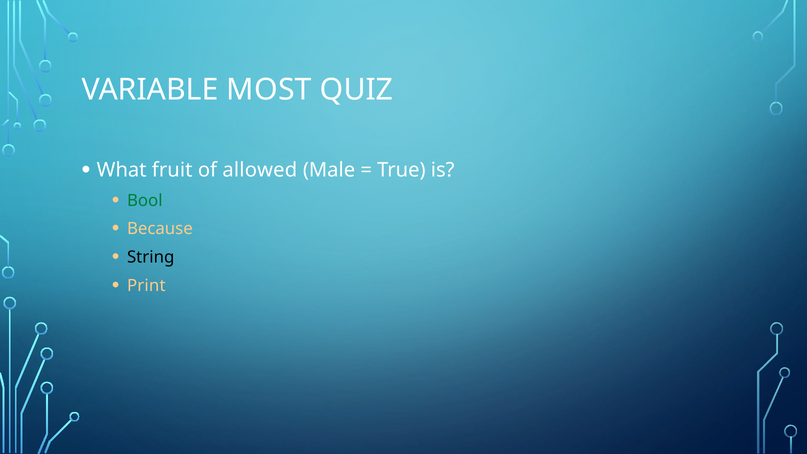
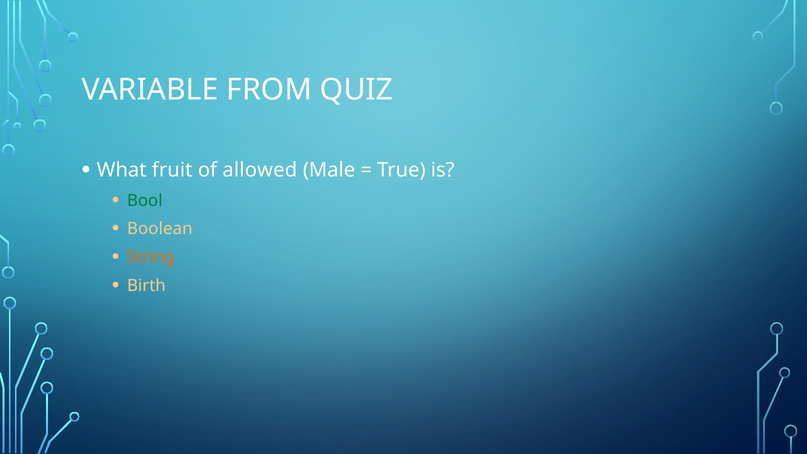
MOST: MOST -> FROM
Because: Because -> Boolean
String colour: black -> orange
Print: Print -> Birth
